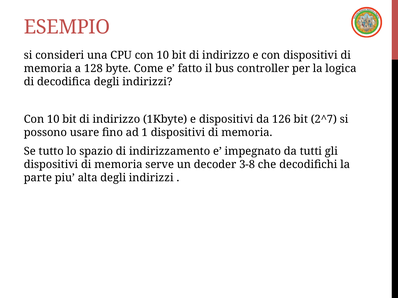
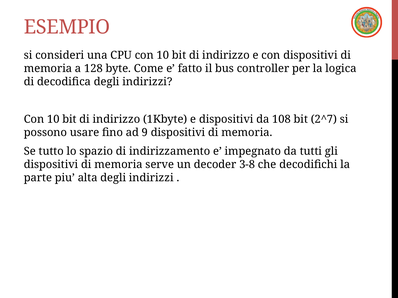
126: 126 -> 108
1: 1 -> 9
